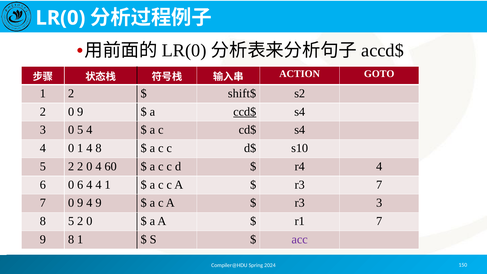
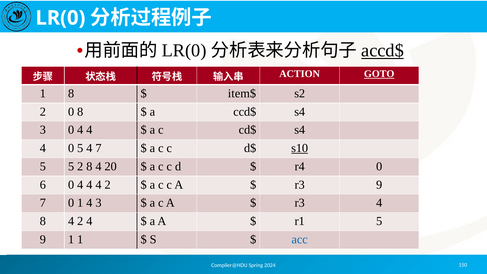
accd$ underline: none -> present
GOTO underline: none -> present
1 2: 2 -> 8
shift$: shift$ -> item$
2 0 9: 9 -> 8
ccd$ underline: present -> none
3 0 5: 5 -> 4
0 1: 1 -> 5
4 8: 8 -> 7
s10 underline: none -> present
2 at (71, 166): 2 -> 5
0 at (89, 166): 0 -> 8
60: 60 -> 20
r4 4: 4 -> 0
6 0 6: 6 -> 4
4 4 1: 1 -> 2
r3 7: 7 -> 9
7 0 9: 9 -> 1
4 9: 9 -> 3
r3 3: 3 -> 4
5 at (71, 221): 5 -> 4
0 at (89, 221): 0 -> 4
r1 7: 7 -> 5
9 8: 8 -> 1
acc colour: purple -> blue
